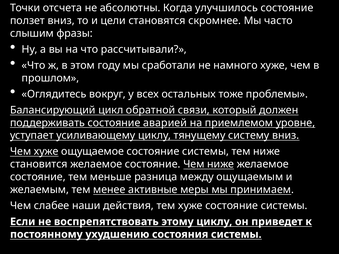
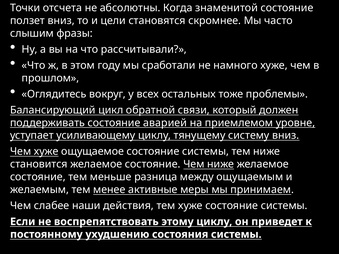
улучшилось: улучшилось -> знаменитой
